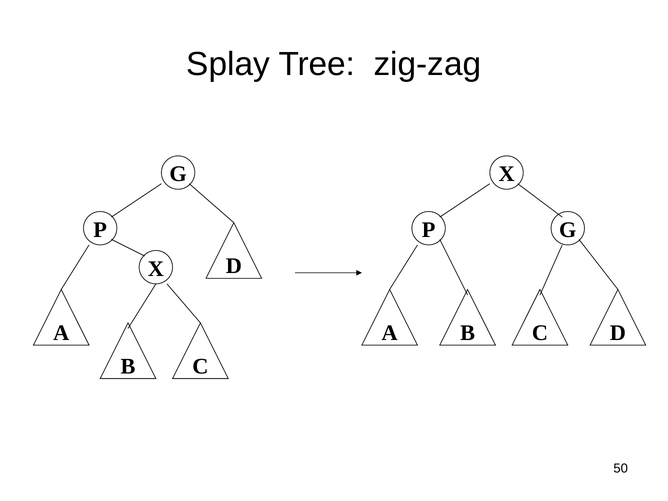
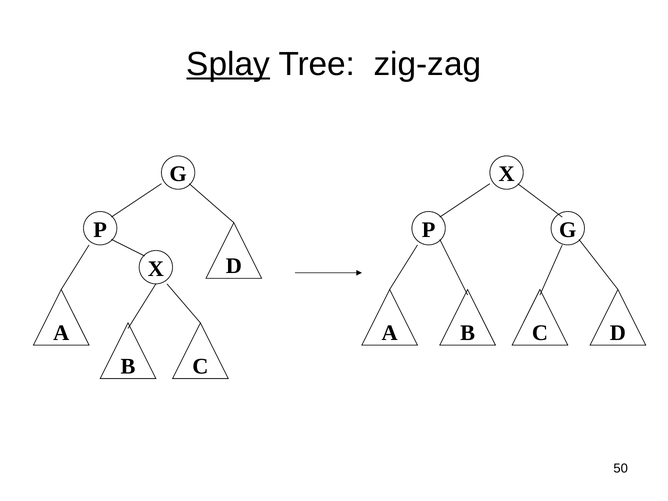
Splay underline: none -> present
